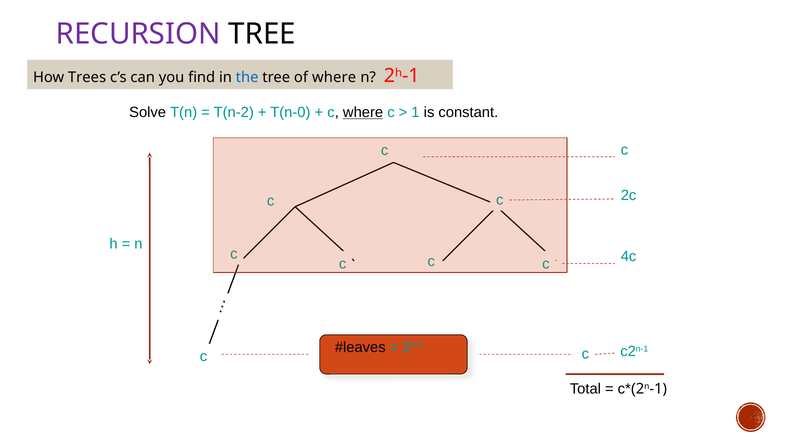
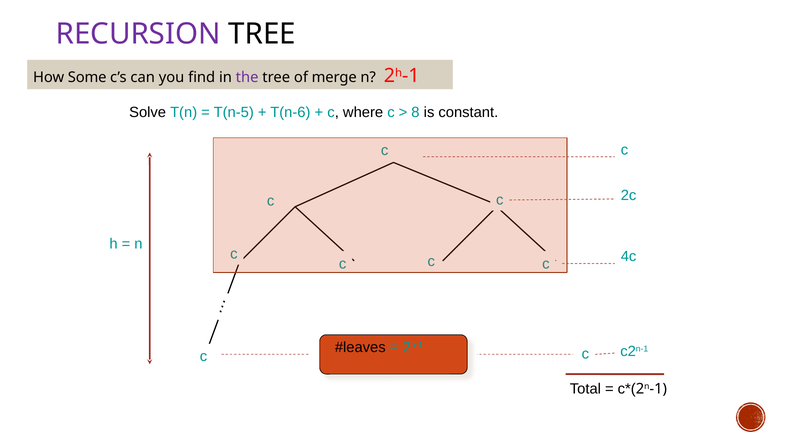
Trees: Trees -> Some
the colour: blue -> purple
of where: where -> merge
T(n-2: T(n-2 -> T(n-5
T(n-0: T(n-0 -> T(n-6
where at (363, 112) underline: present -> none
1: 1 -> 8
